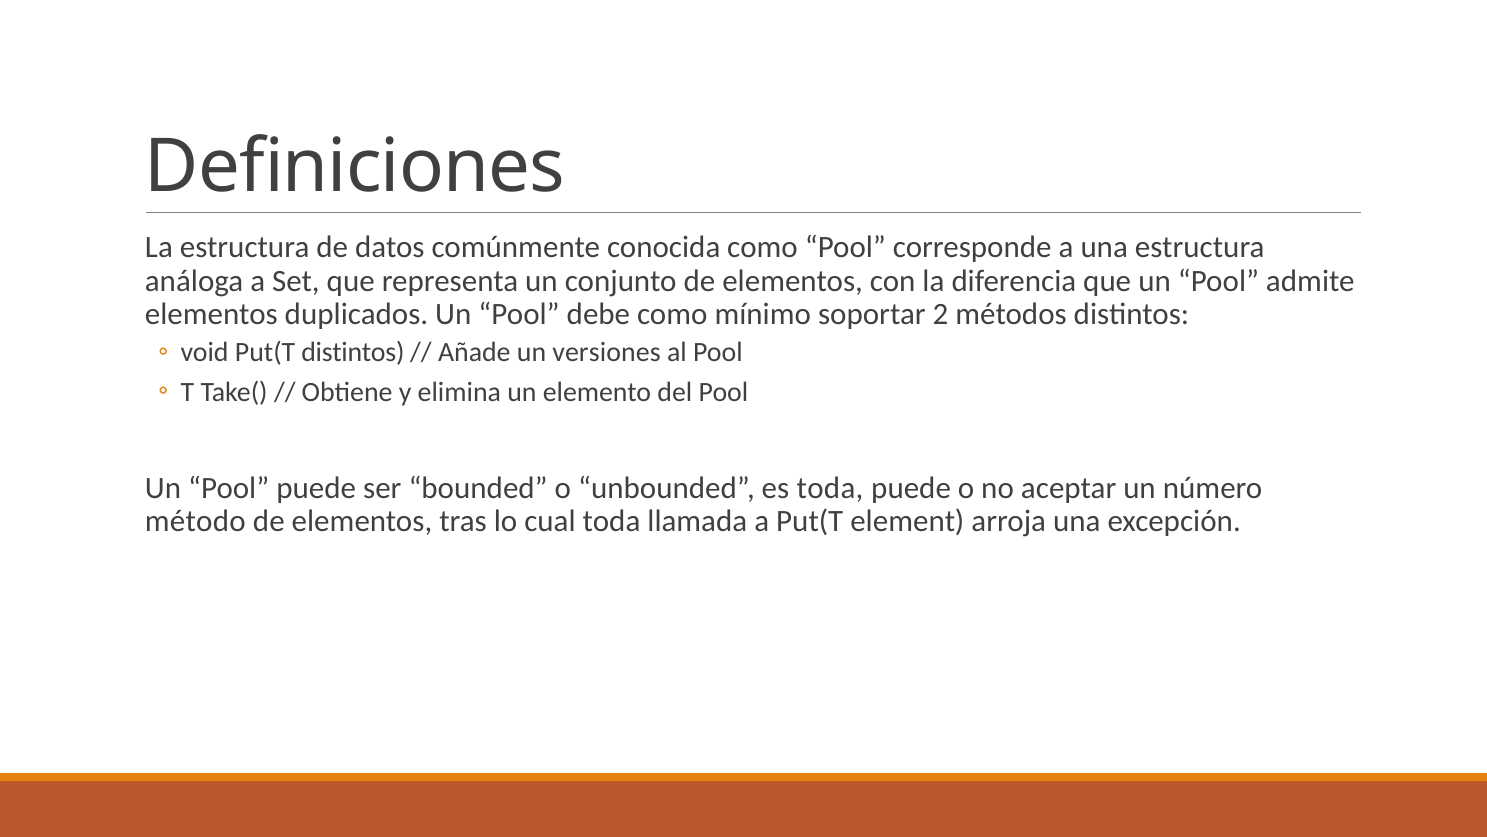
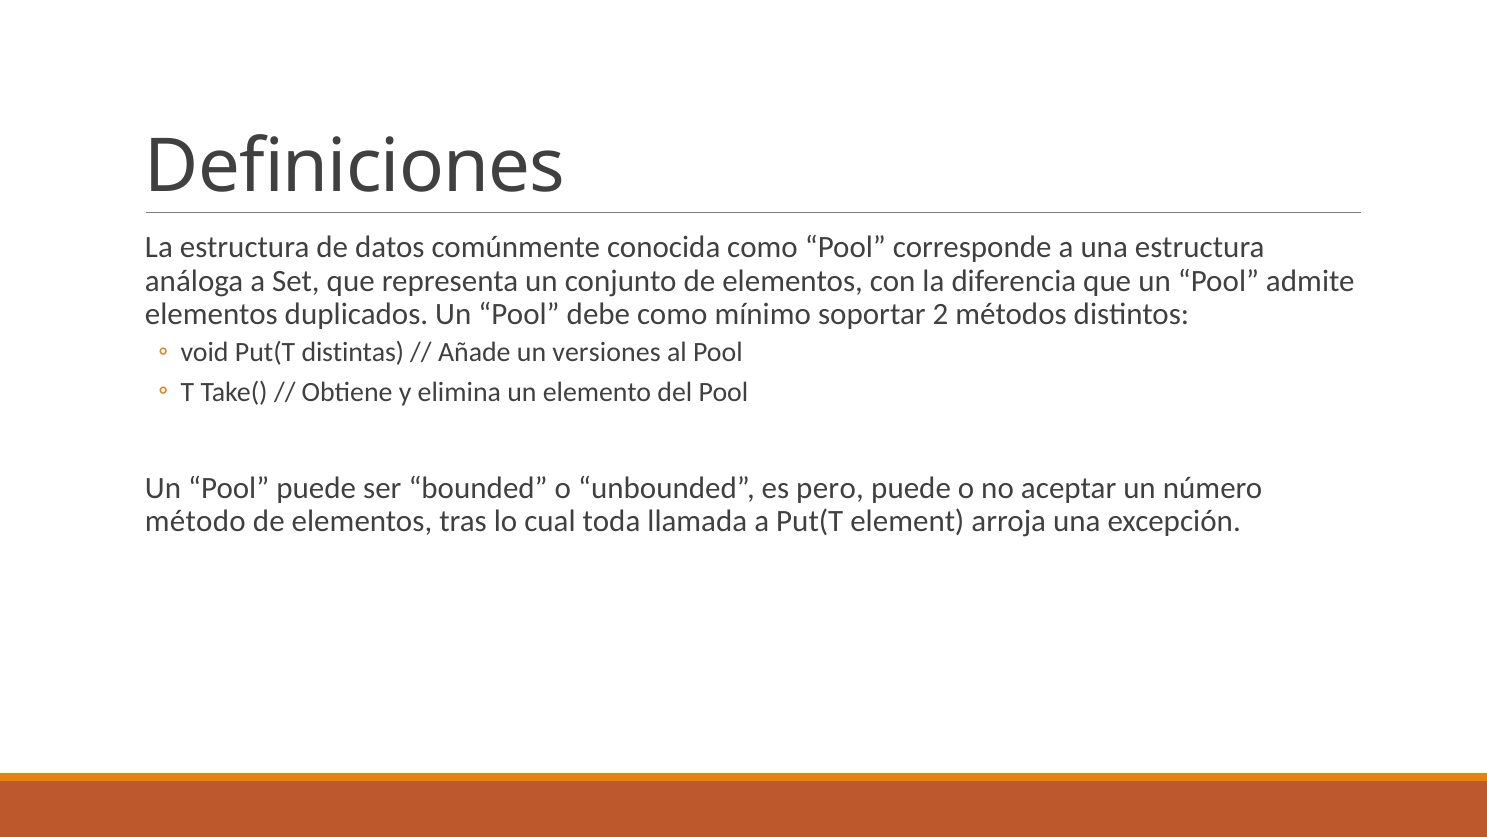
Put(T distintos: distintos -> distintas
es toda: toda -> pero
